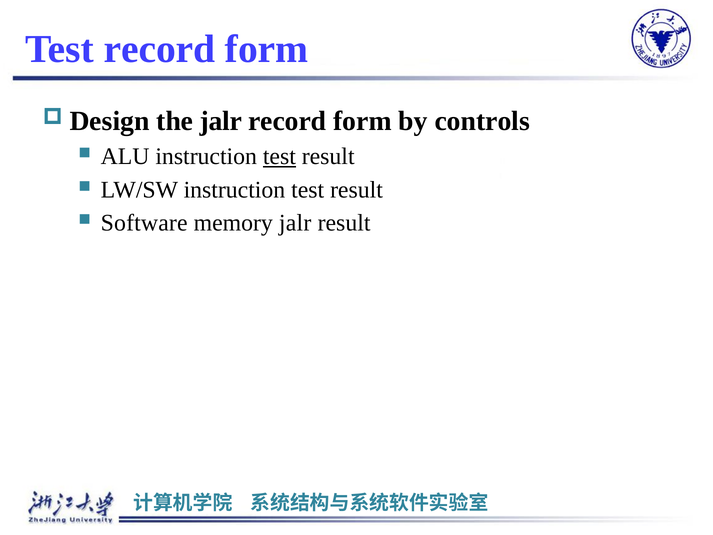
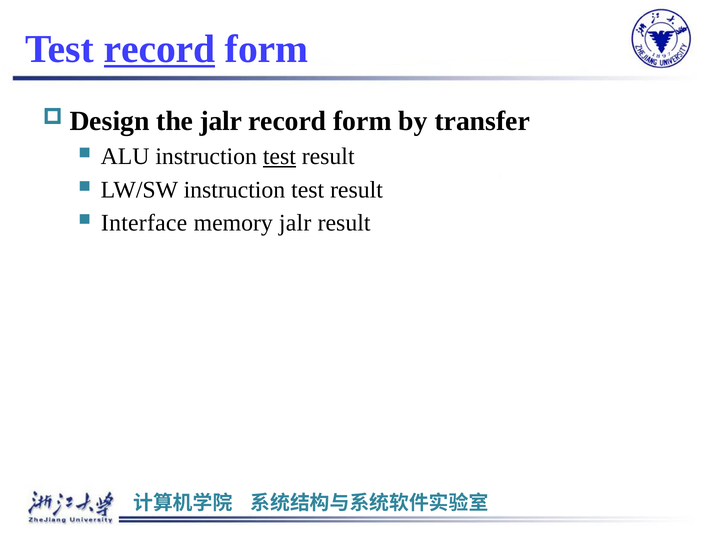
record at (159, 49) underline: none -> present
controls: controls -> transfer
Software: Software -> Interface
